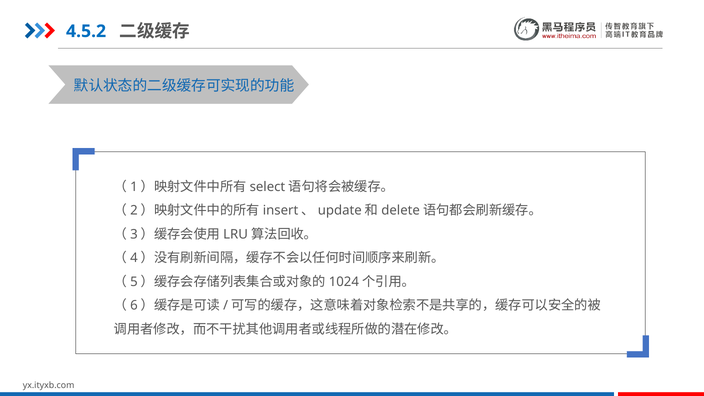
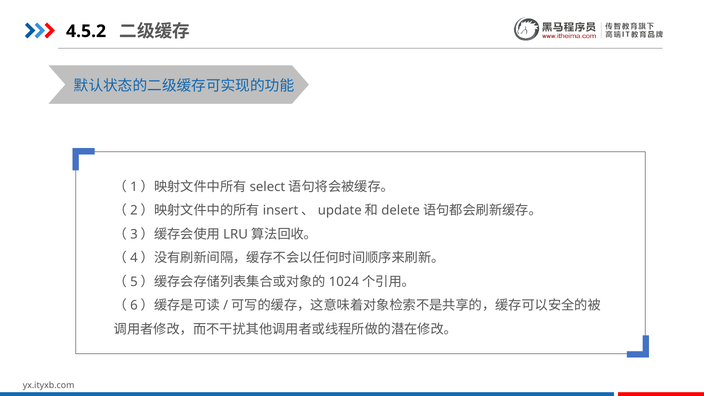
4.5.2 colour: blue -> black
